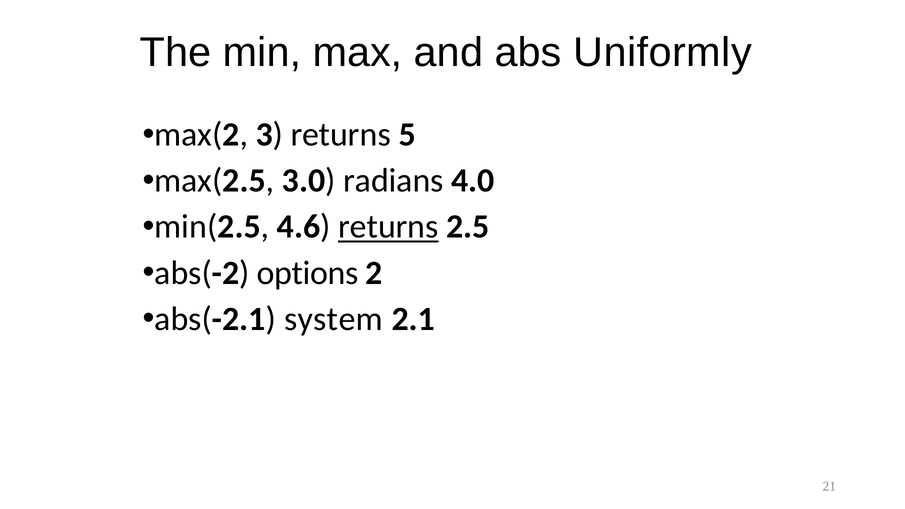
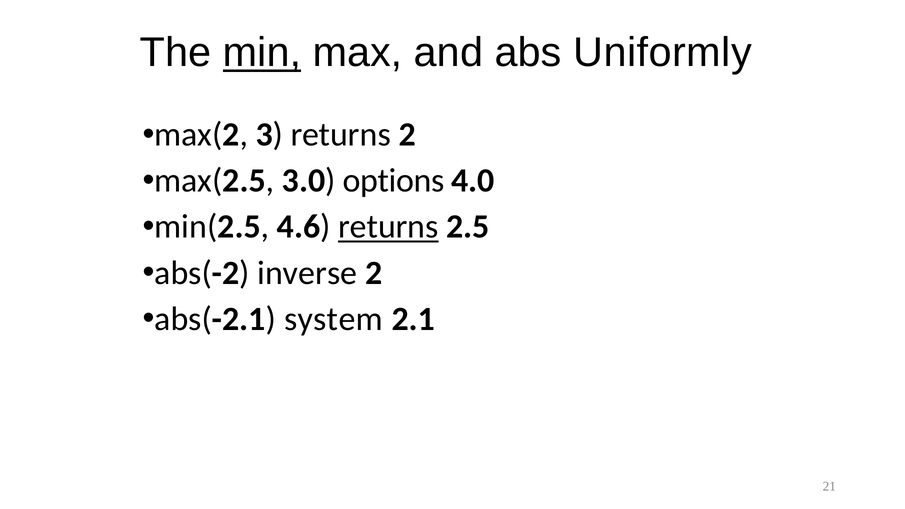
min underline: none -> present
returns 5: 5 -> 2
radians: radians -> options
options: options -> inverse
